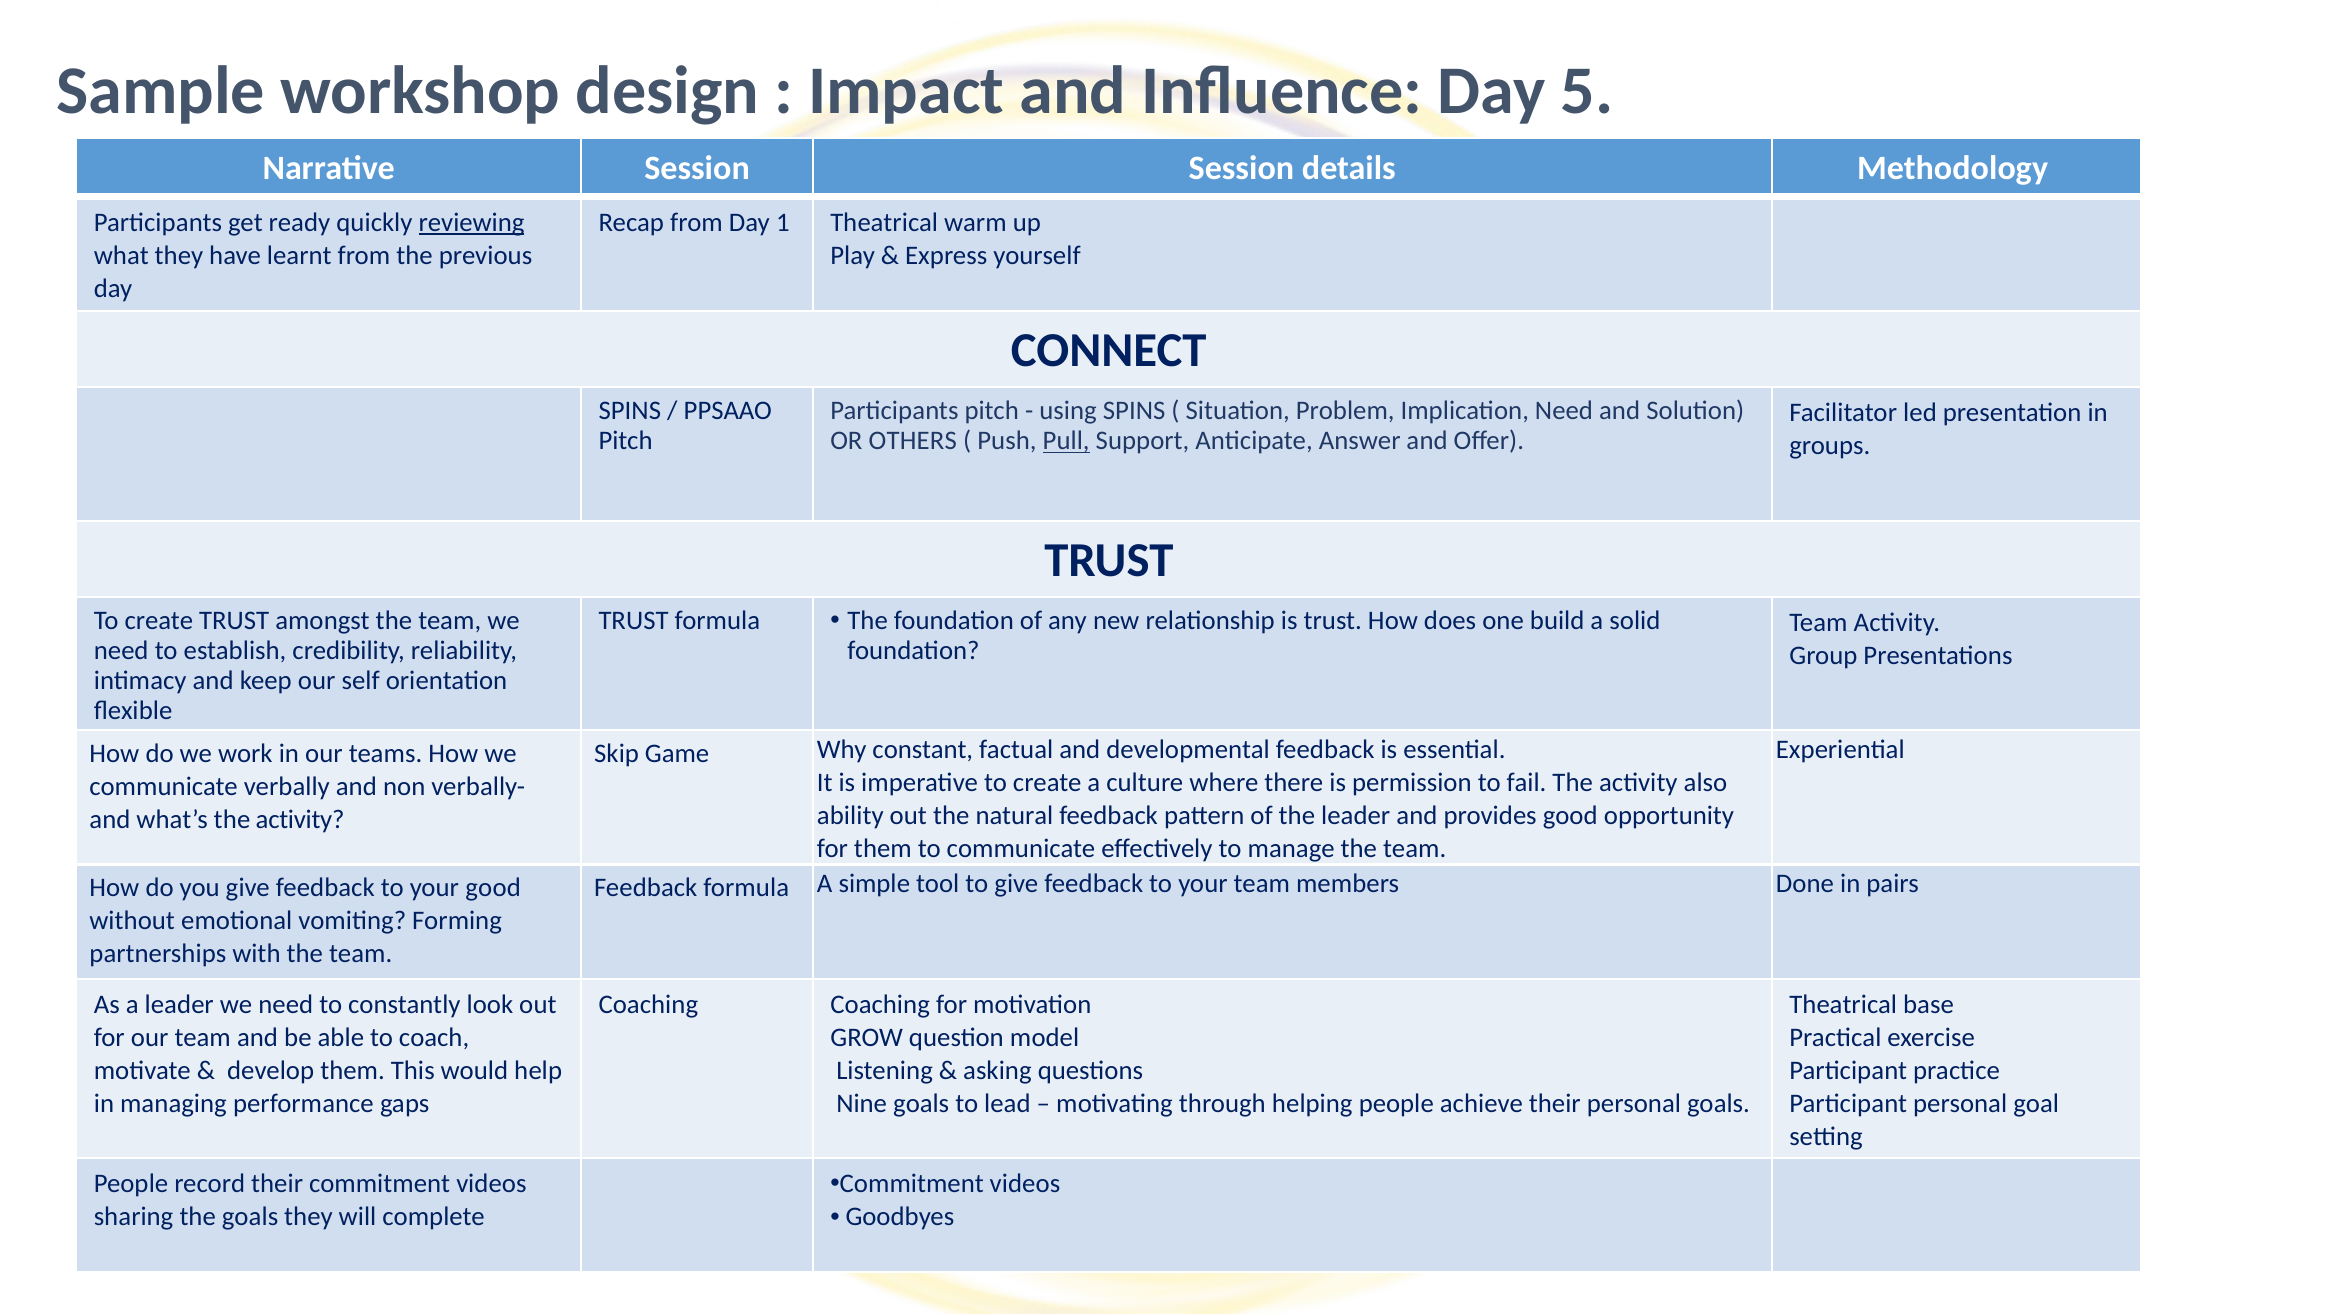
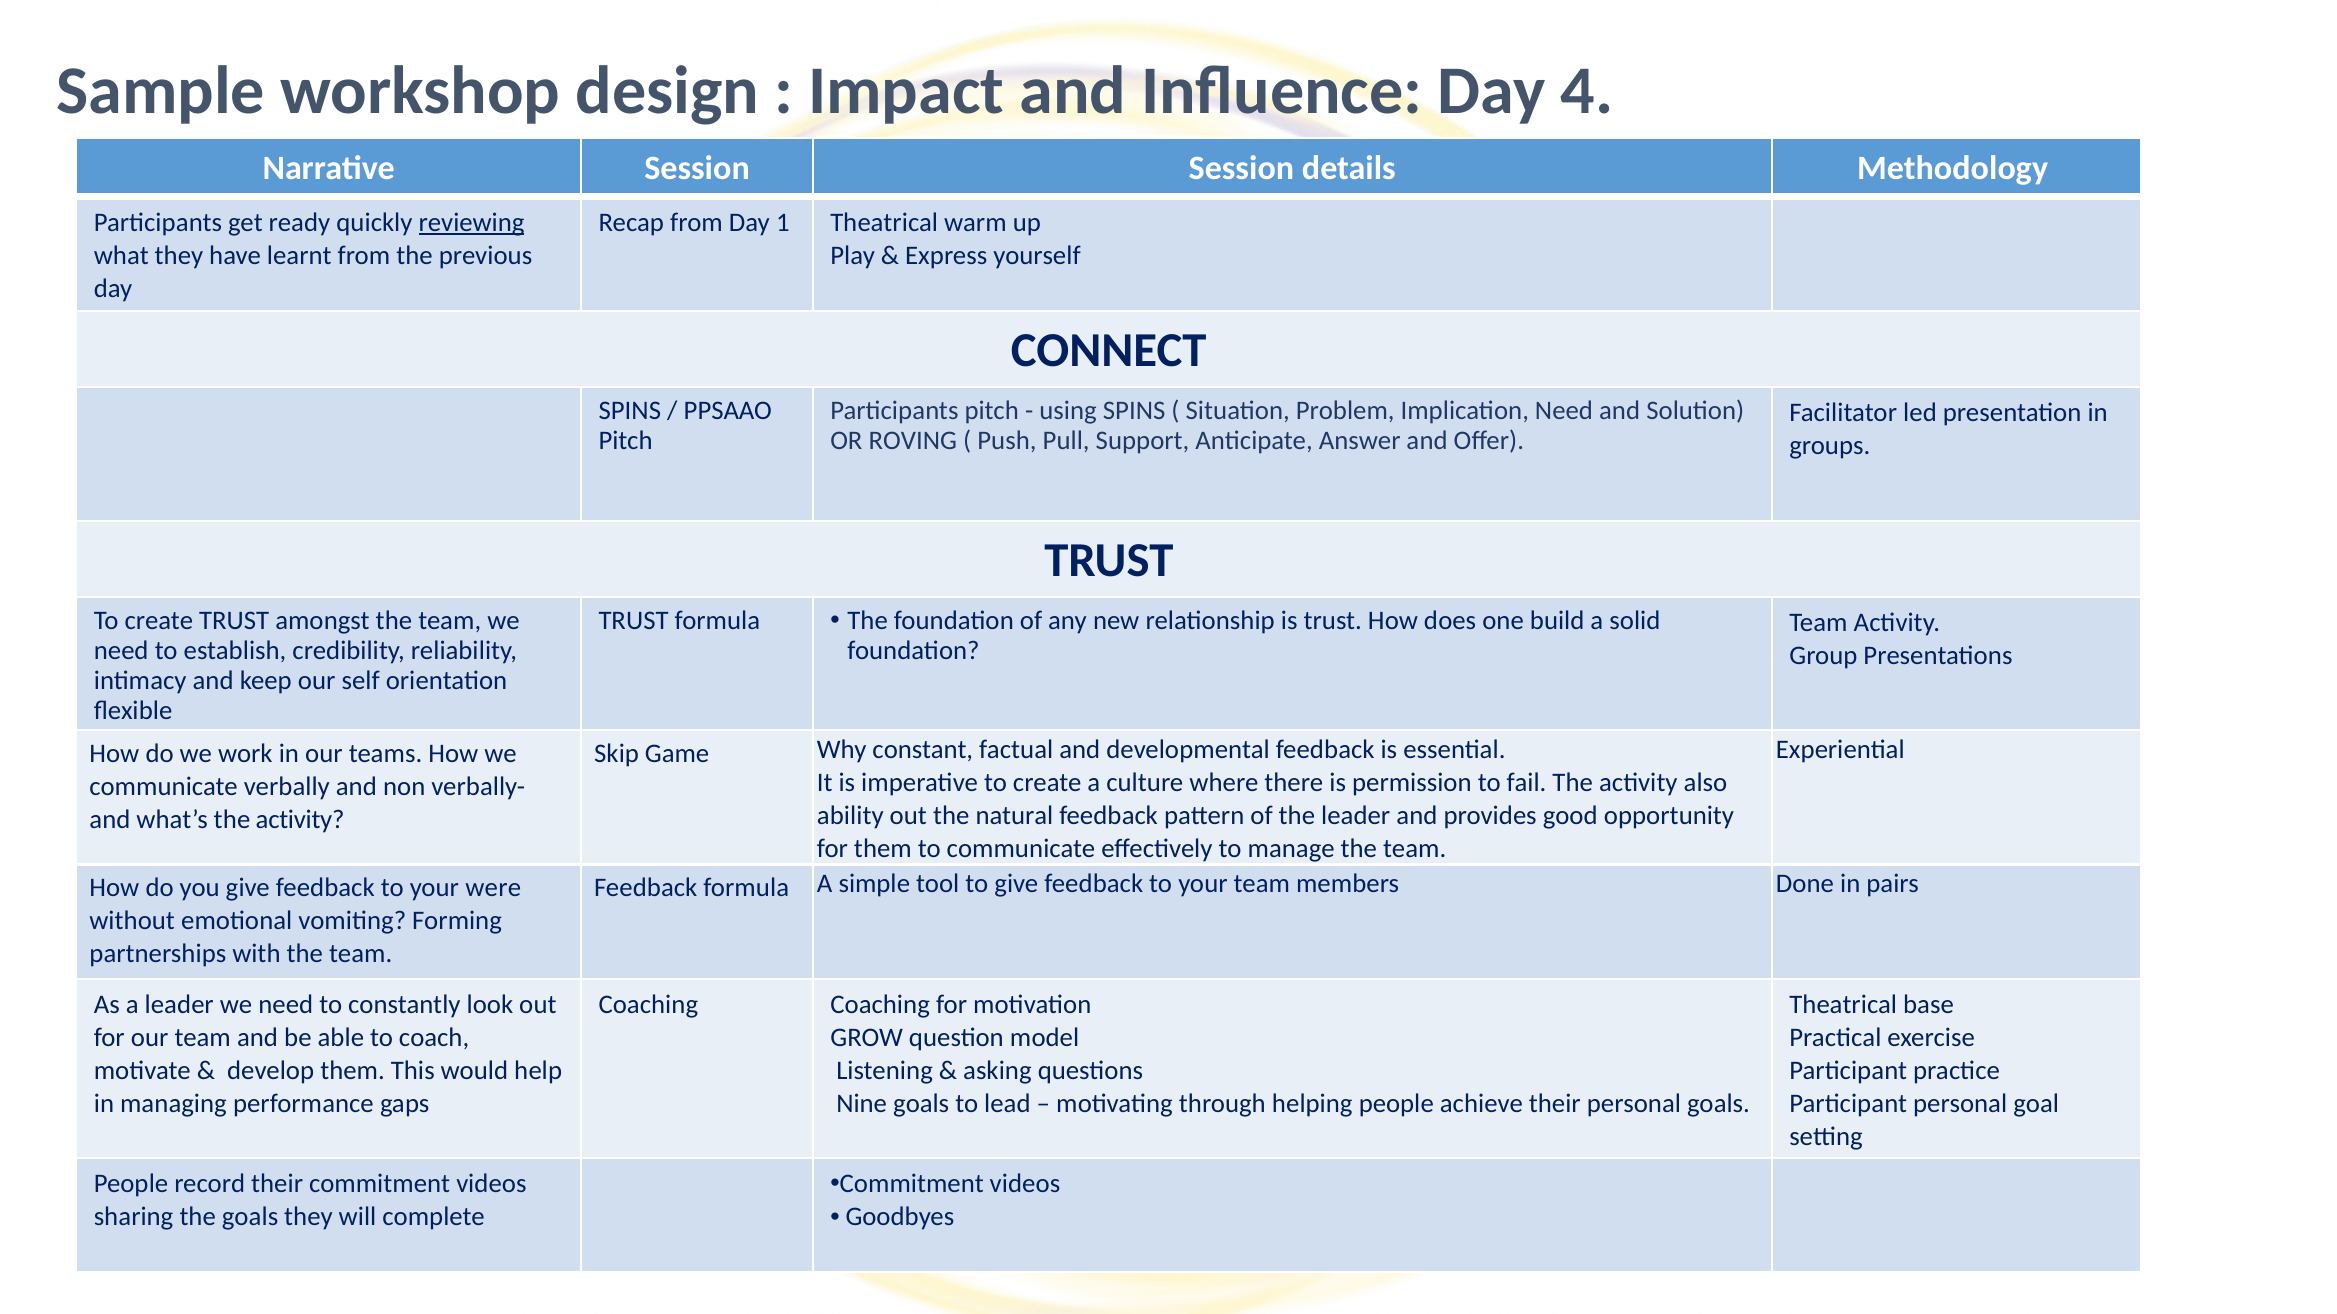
5: 5 -> 4
OTHERS: OTHERS -> ROVING
Pull underline: present -> none
your good: good -> were
